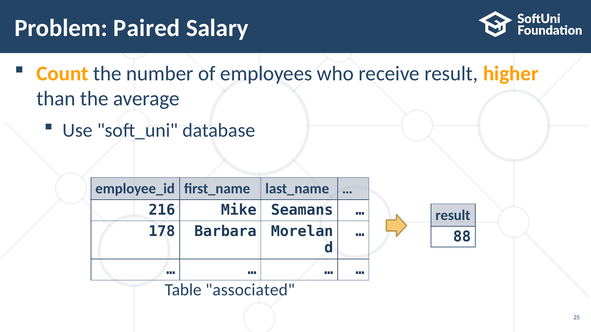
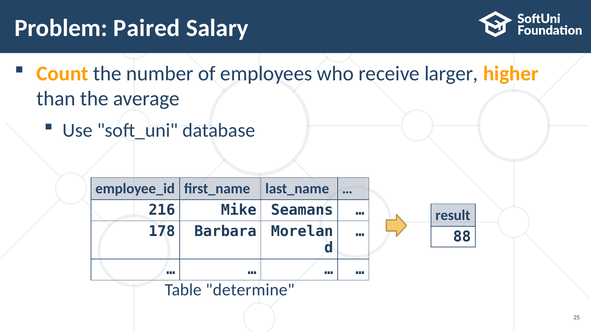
receive result: result -> larger
associated: associated -> determine
